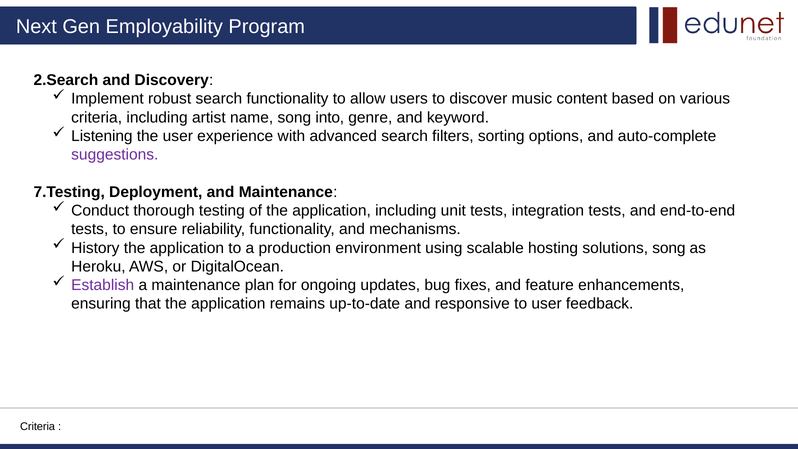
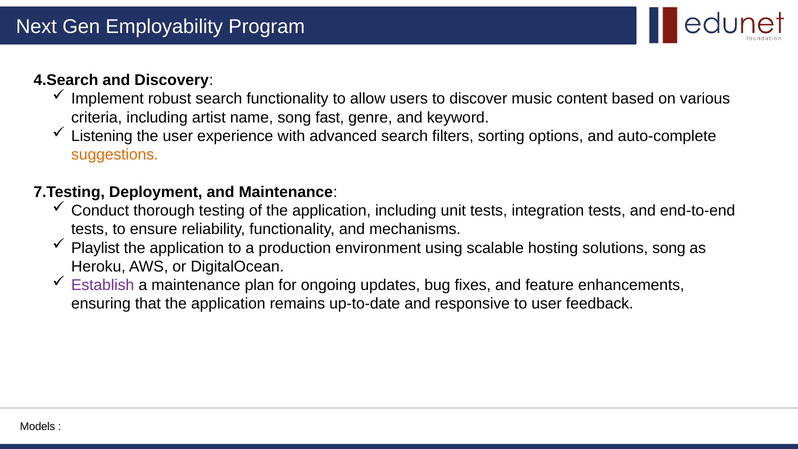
2.Search: 2.Search -> 4.Search
into: into -> fast
suggestions colour: purple -> orange
History: History -> Playlist
Criteria at (38, 427): Criteria -> Models
